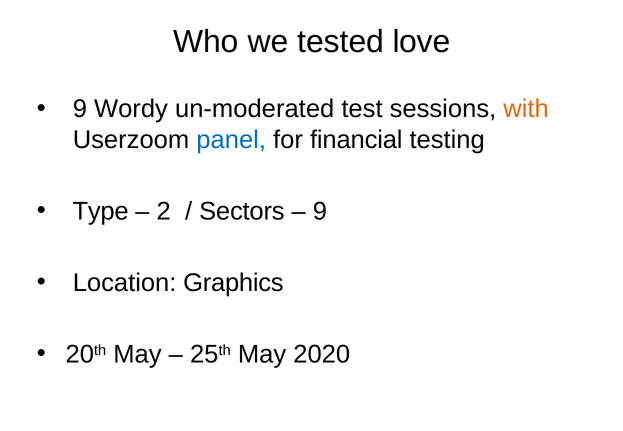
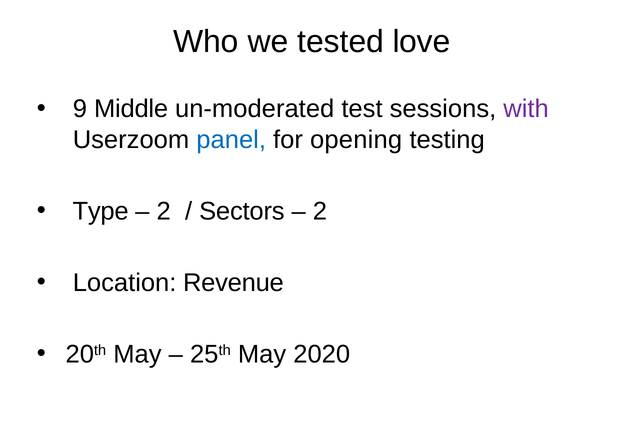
Wordy: Wordy -> Middle
with colour: orange -> purple
financial: financial -> opening
9 at (320, 211): 9 -> 2
Graphics: Graphics -> Revenue
